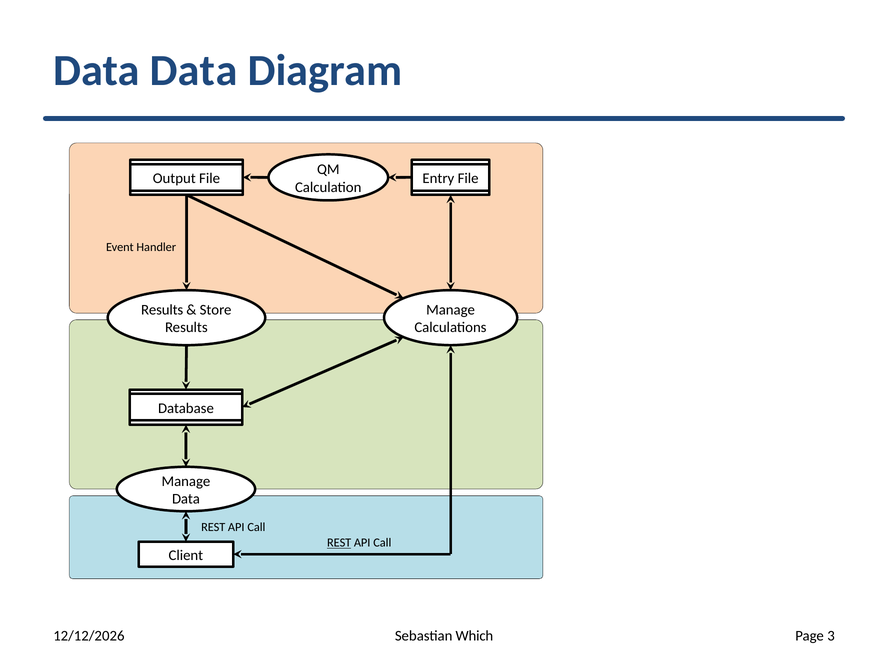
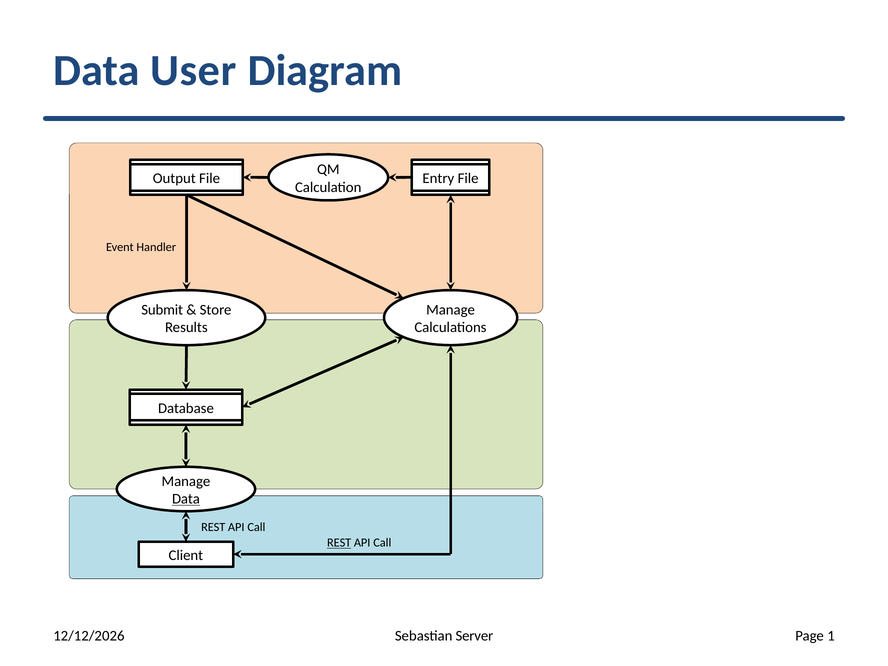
Data Data: Data -> User
Results at (162, 310): Results -> Submit
Data at (186, 499) underline: none -> present
Which: Which -> Server
3: 3 -> 1
